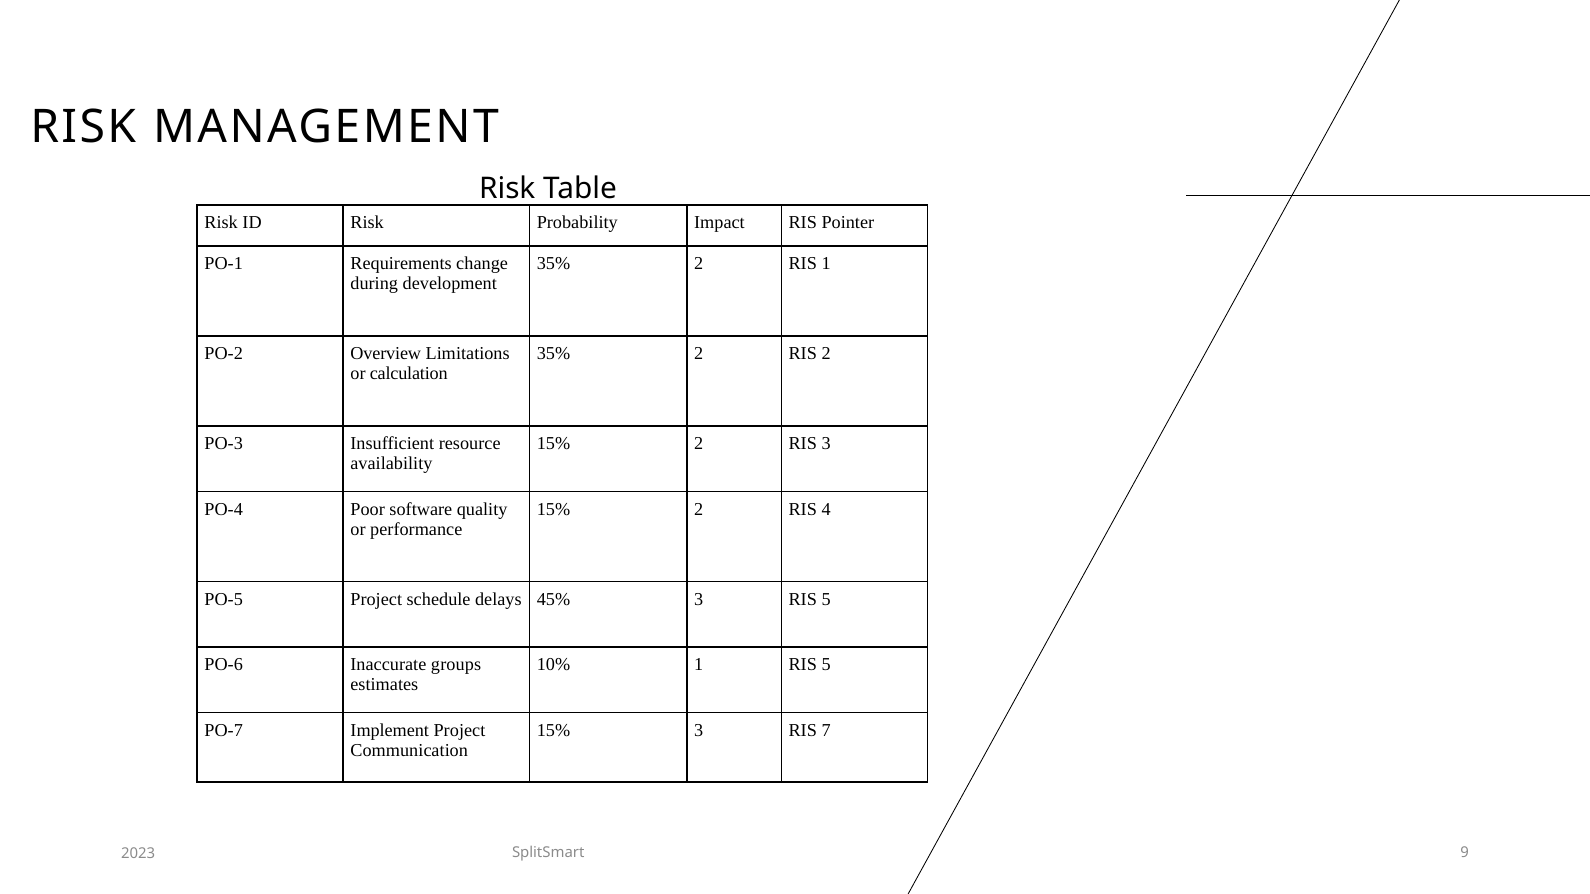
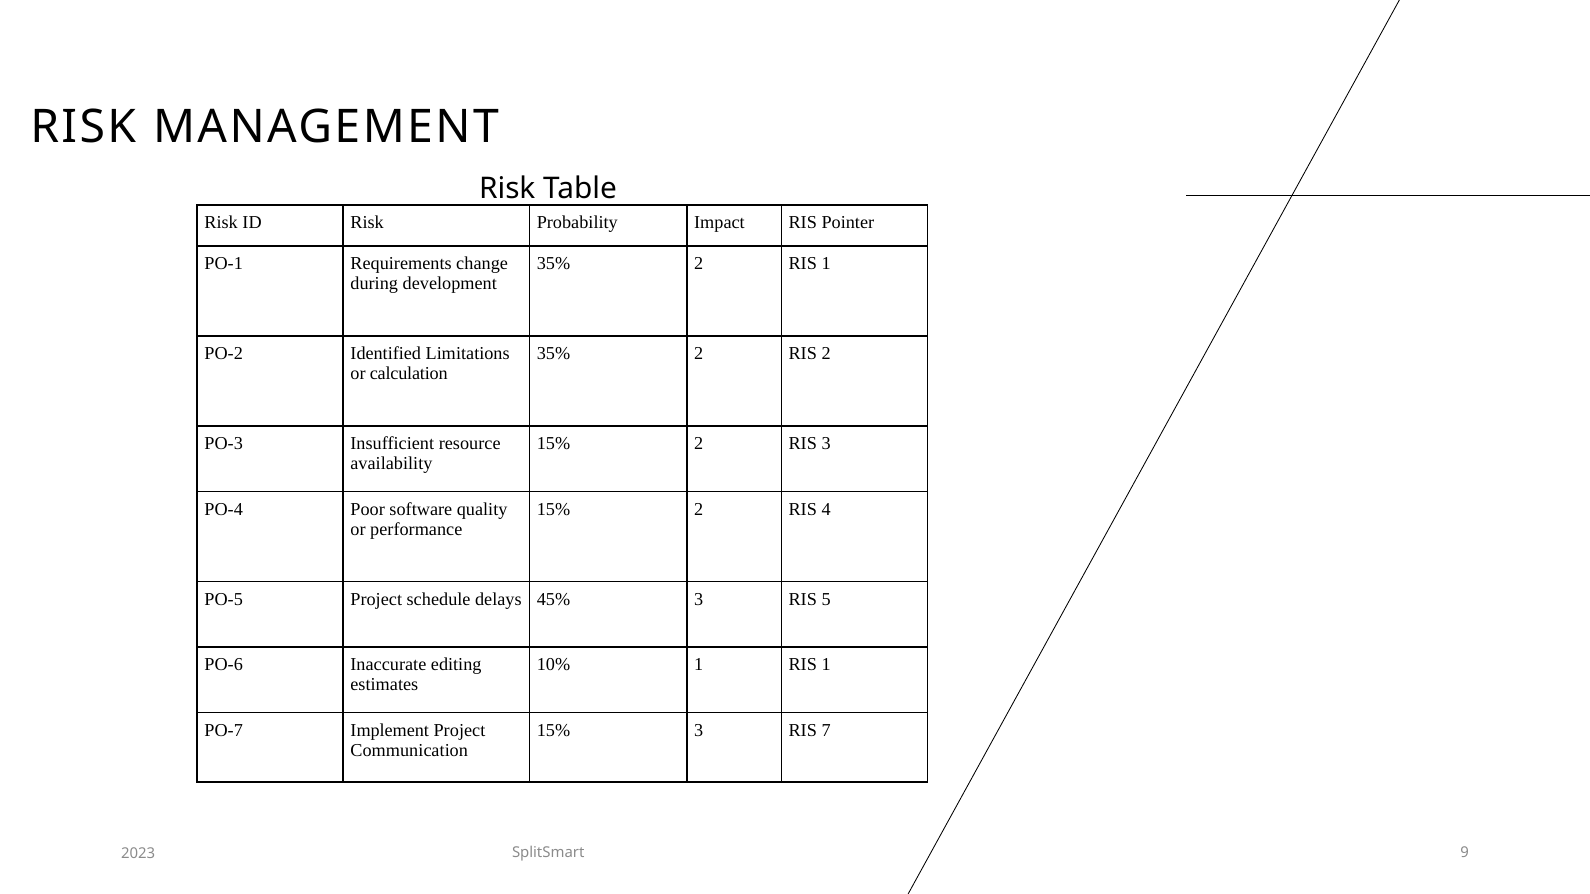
Overview: Overview -> Identified
groups: groups -> editing
1 RIS 5: 5 -> 1
